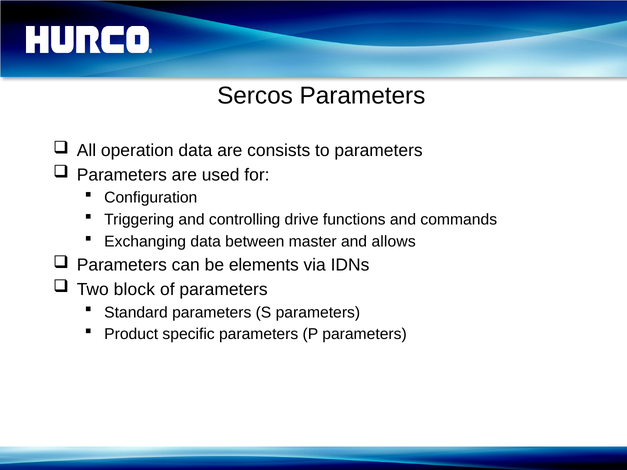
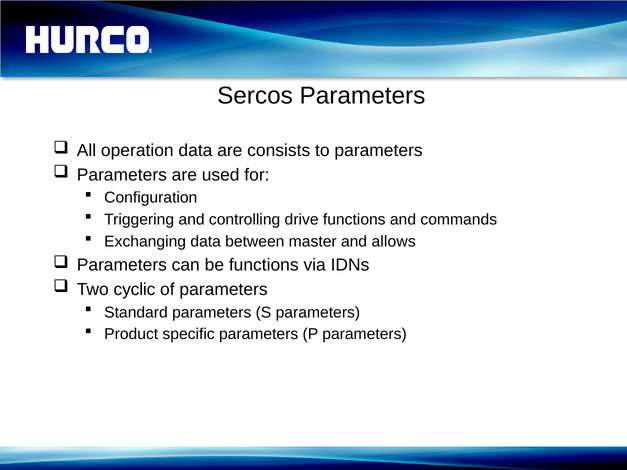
be elements: elements -> functions
block: block -> cyclic
